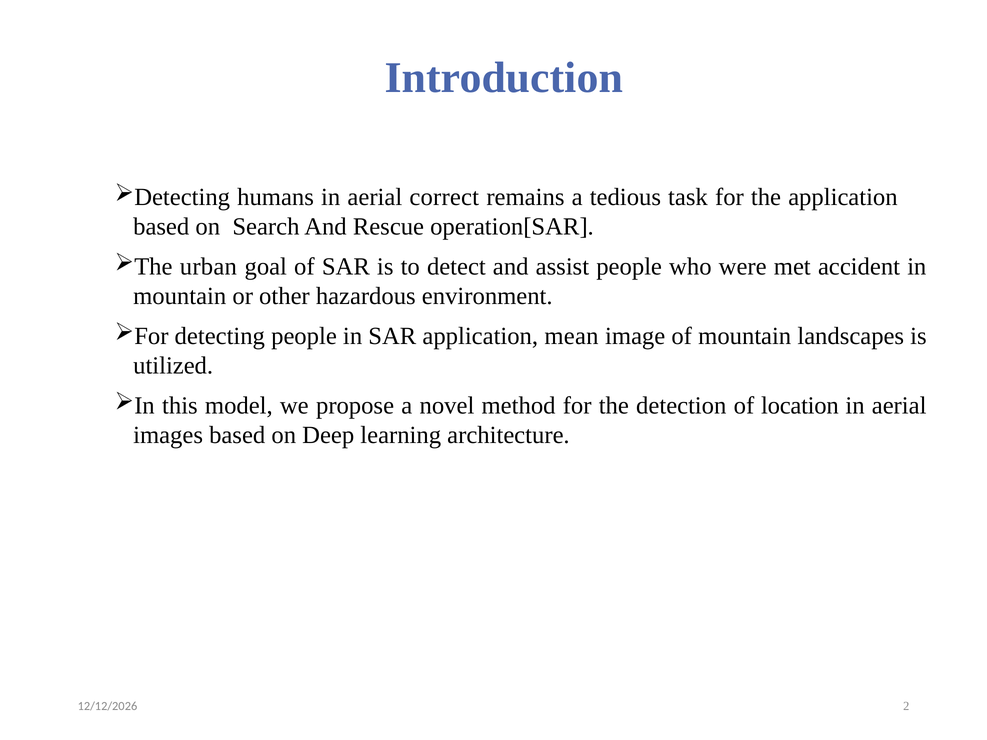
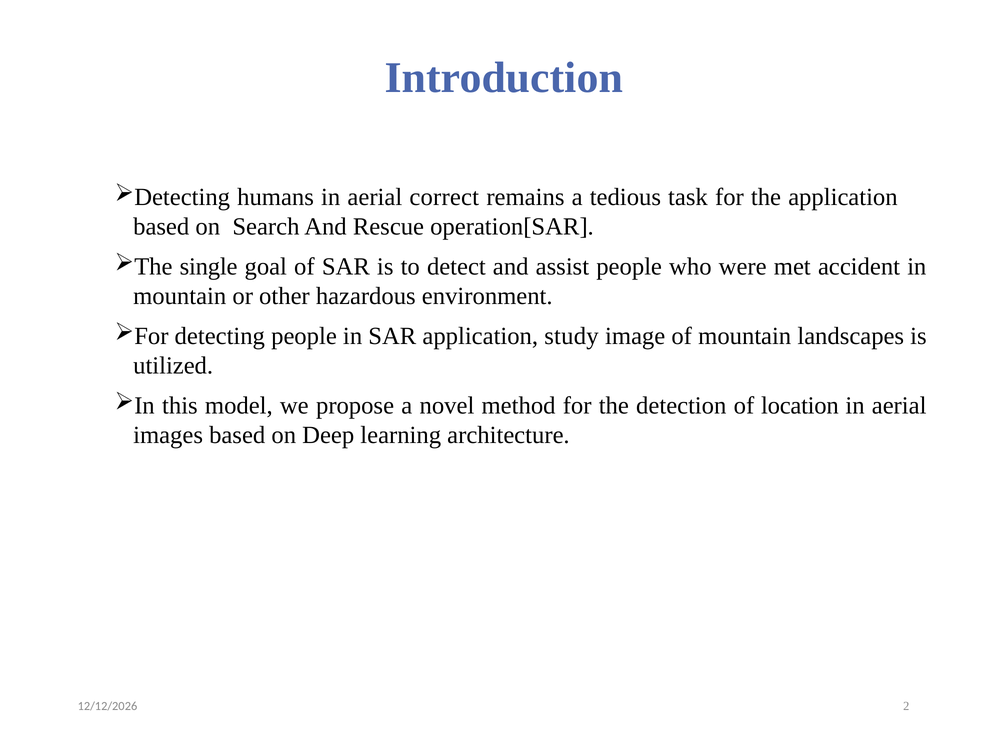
urban: urban -> single
mean: mean -> study
